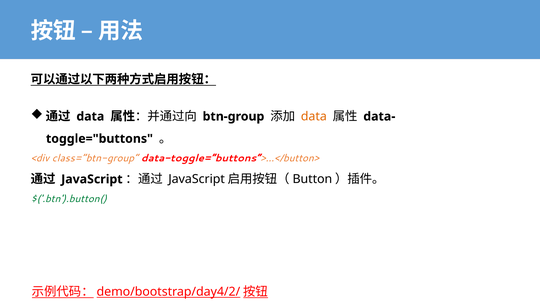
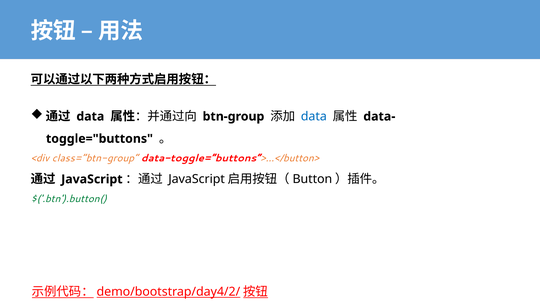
data at (314, 116) colour: orange -> blue
